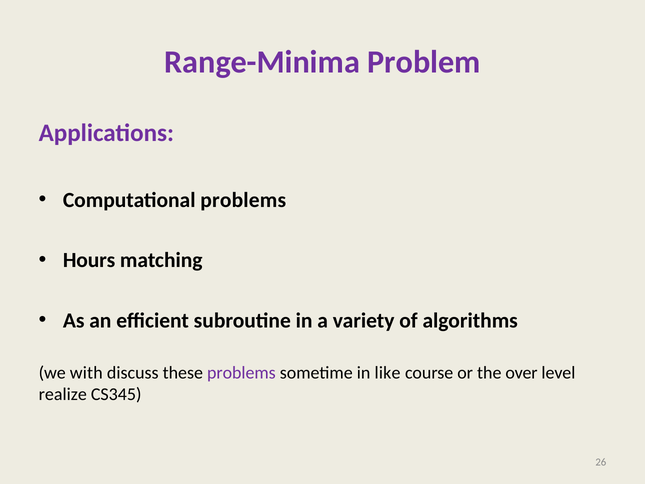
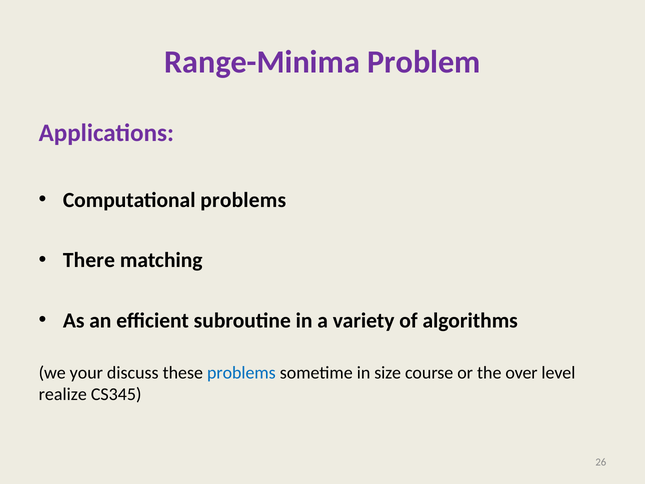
Hours: Hours -> There
with: with -> your
problems at (241, 372) colour: purple -> blue
like: like -> size
